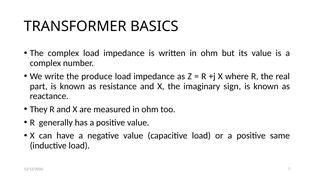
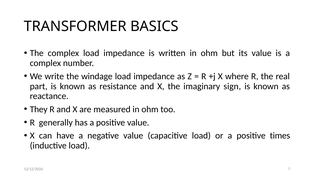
produce: produce -> windage
same: same -> times
